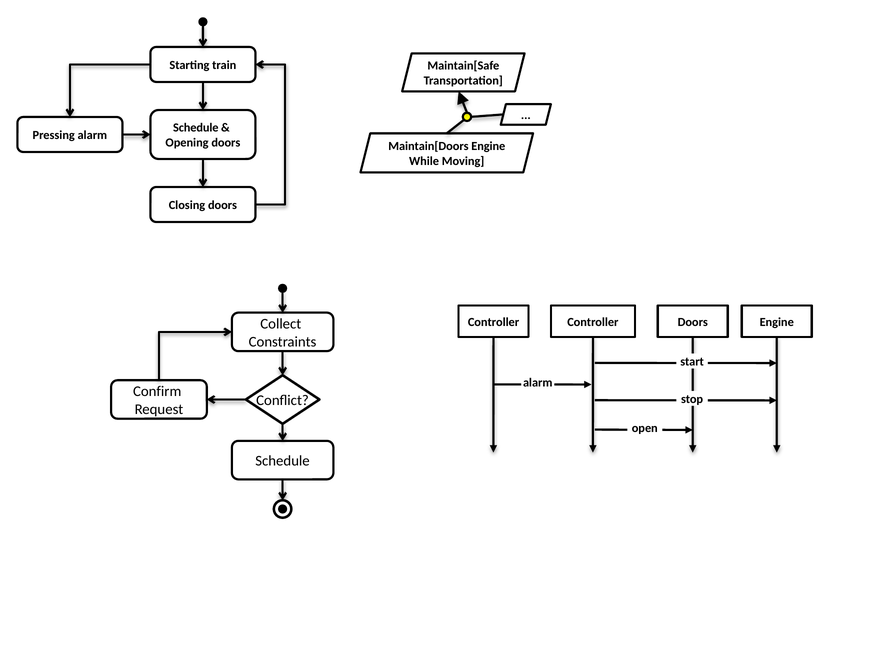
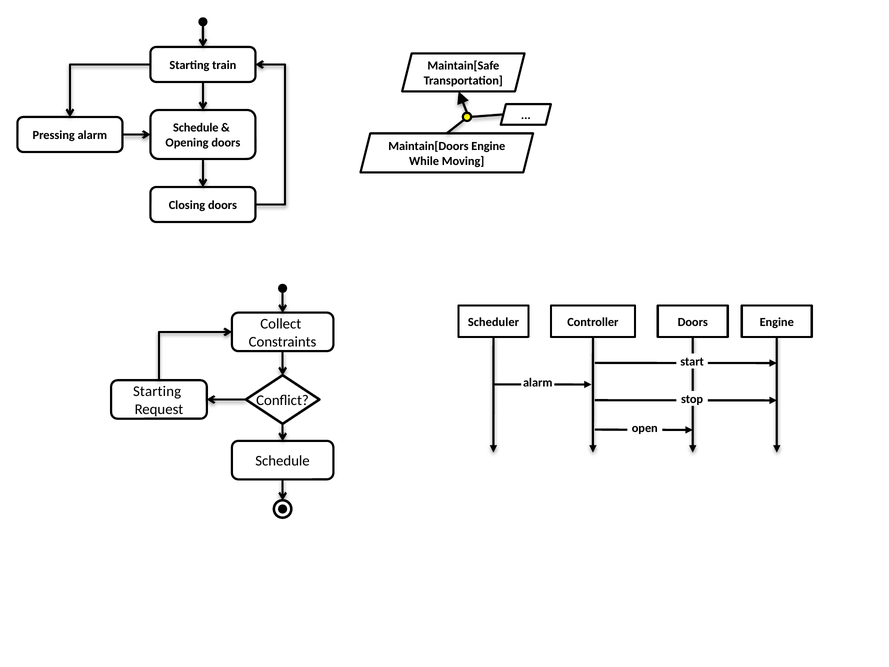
Controller at (494, 322): Controller -> Scheduler
Confirm at (157, 391): Confirm -> Starting
